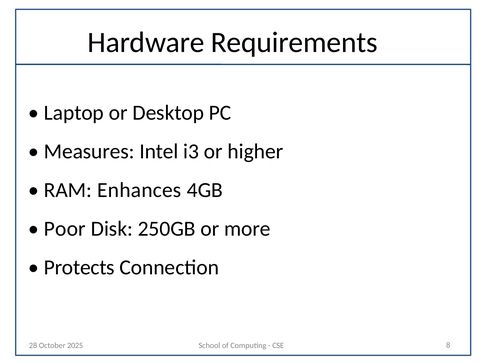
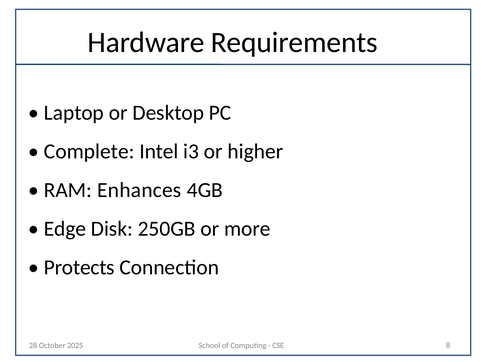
Measures: Measures -> Complete
Poor: Poor -> Edge
